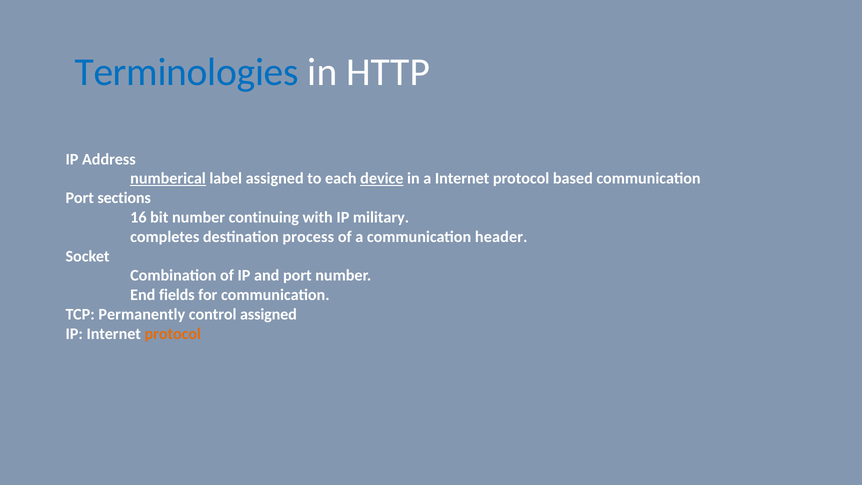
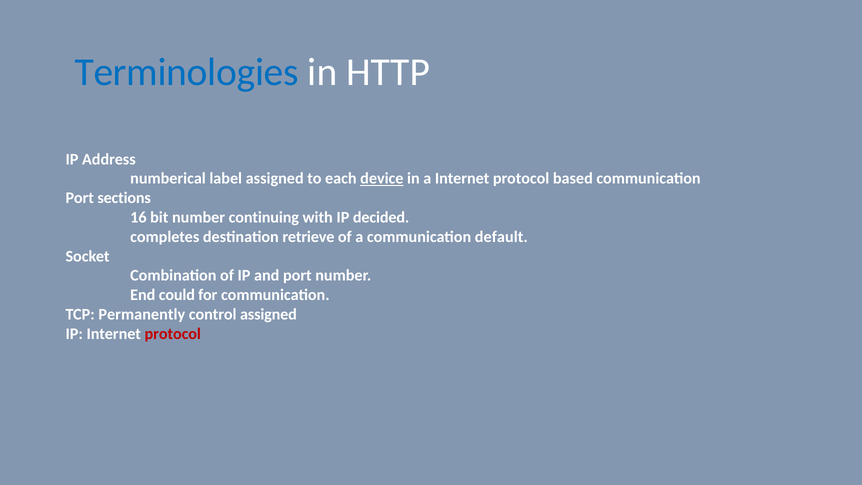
numberical underline: present -> none
military: military -> decided
process: process -> retrieve
header: header -> default
fields: fields -> could
protocol at (173, 334) colour: orange -> red
